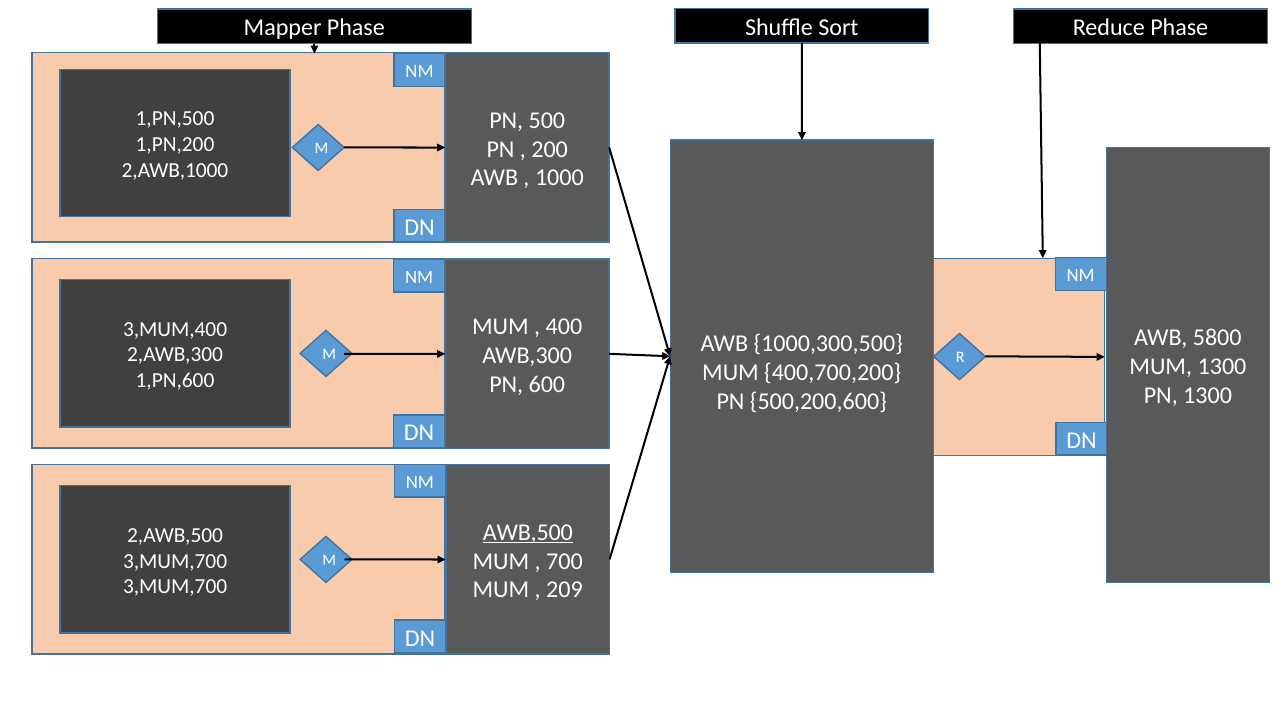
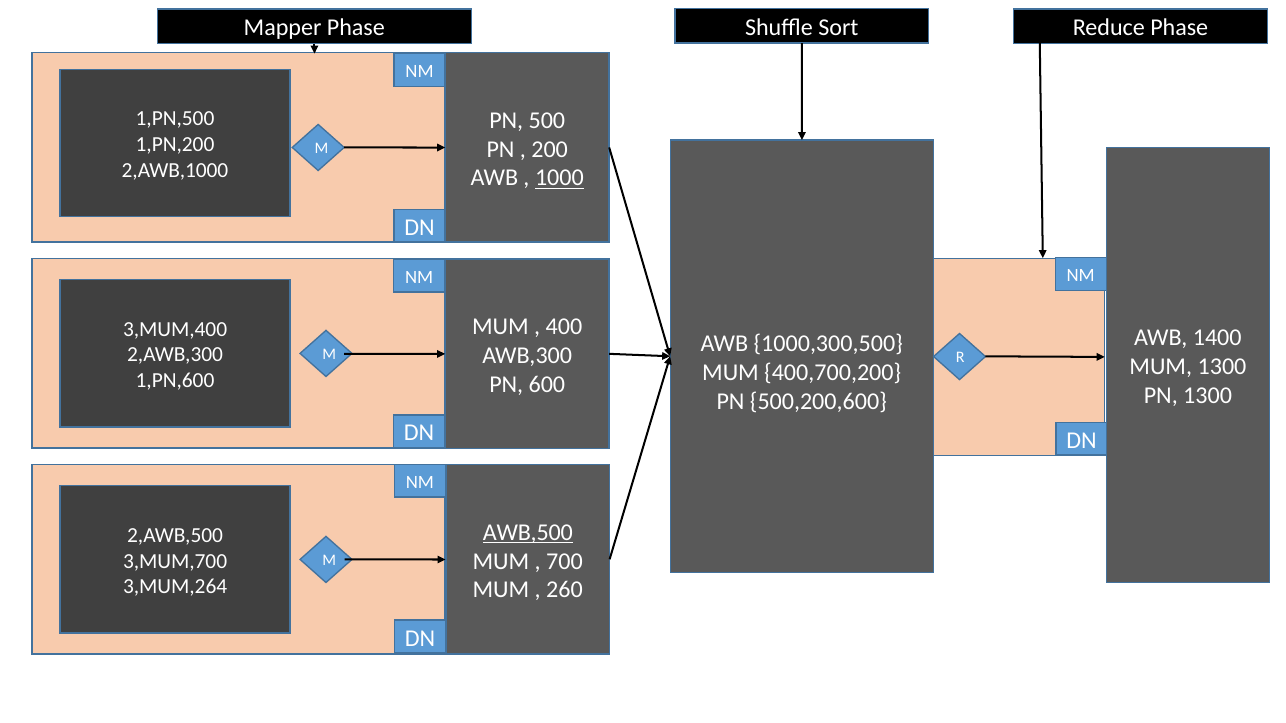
1000 underline: none -> present
5800: 5800 -> 1400
3,MUM,700 at (175, 587): 3,MUM,700 -> 3,MUM,264
209: 209 -> 260
